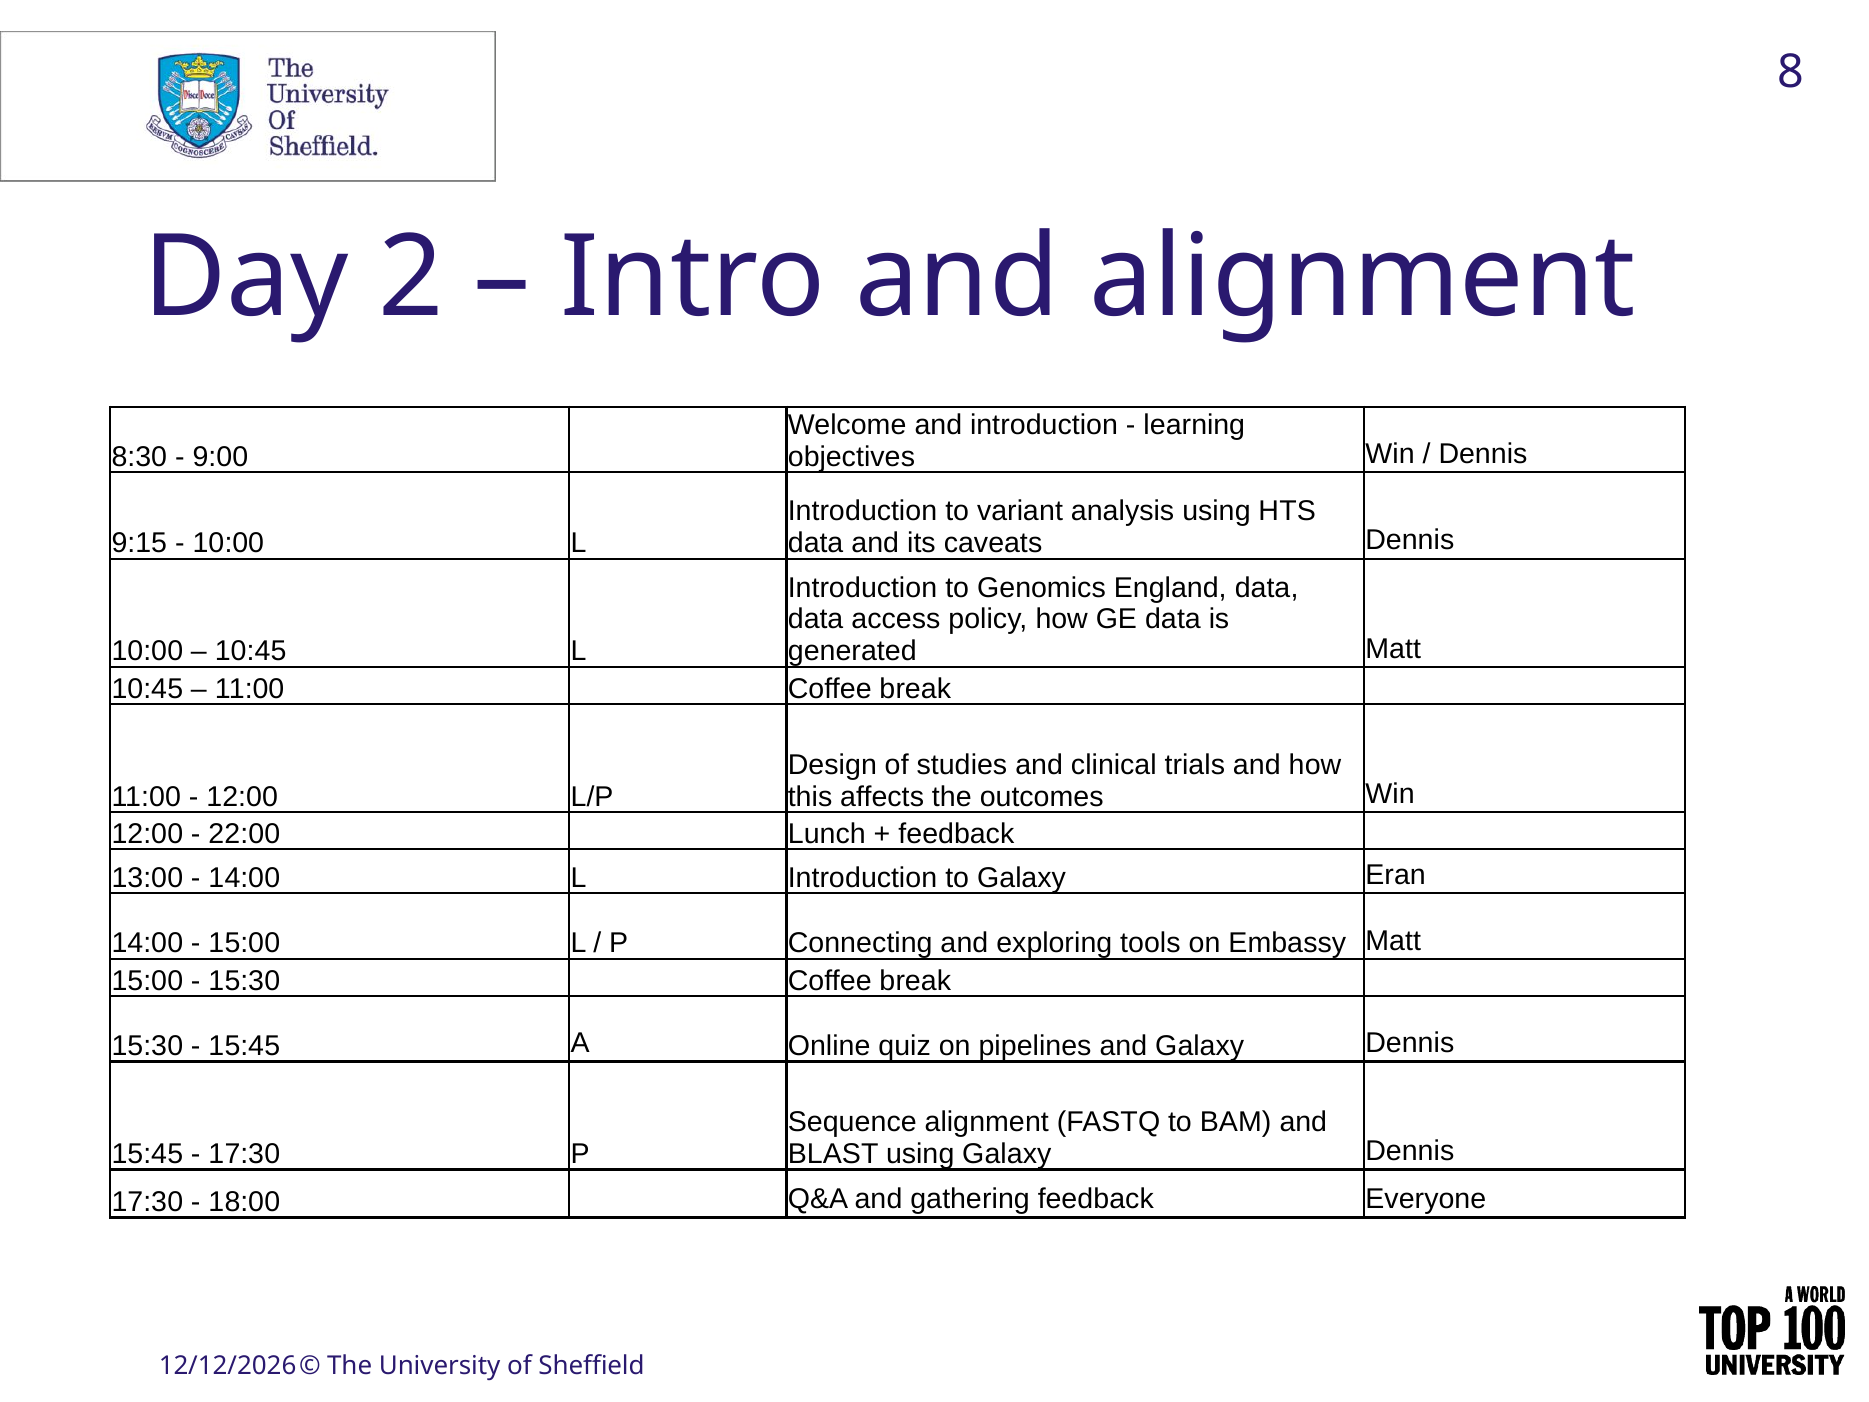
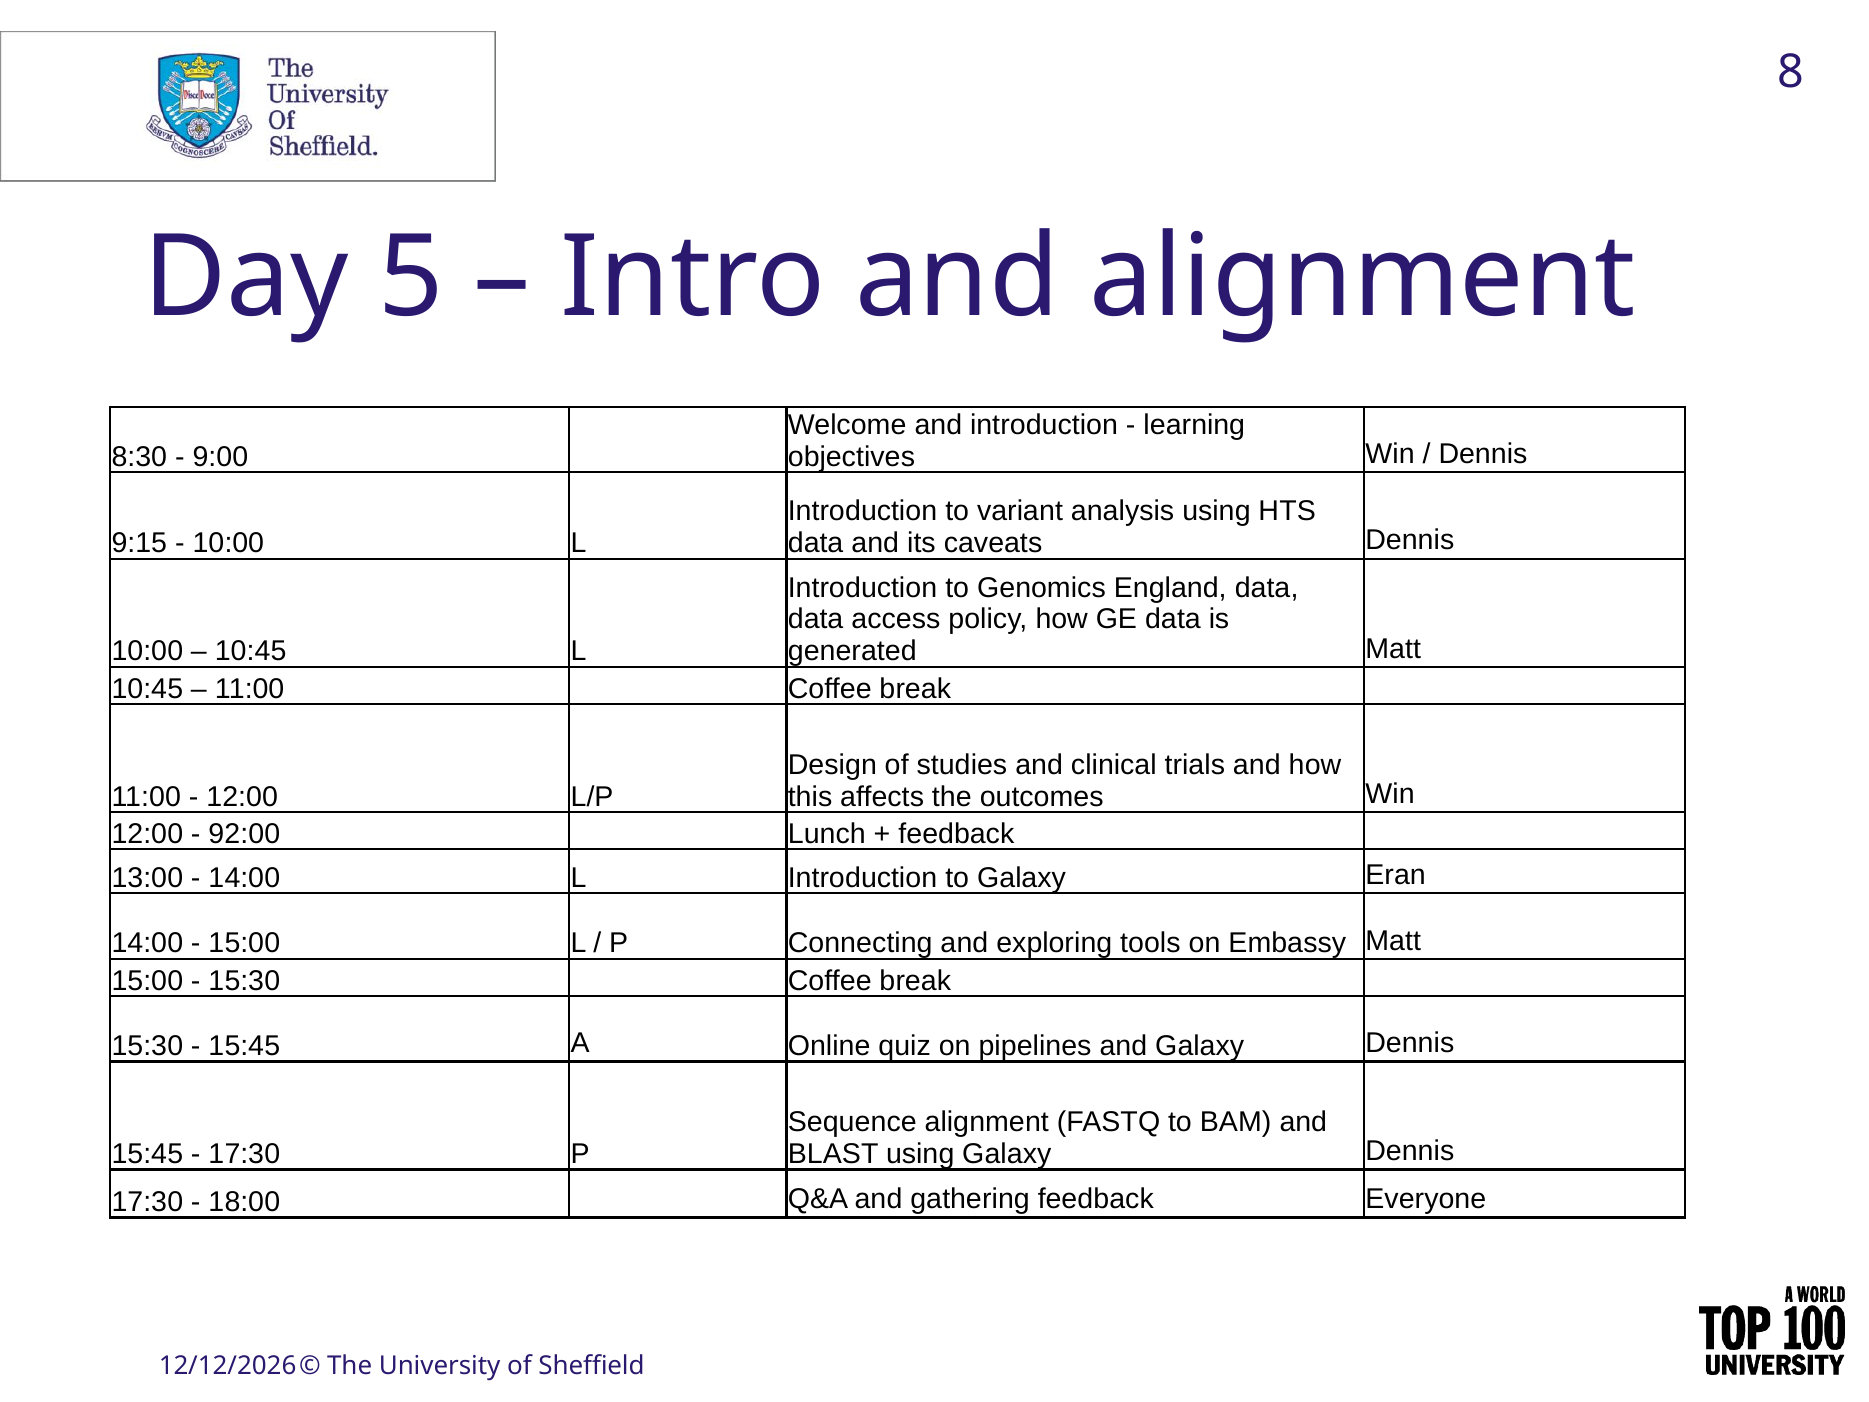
2: 2 -> 5
22:00: 22:00 -> 92:00
